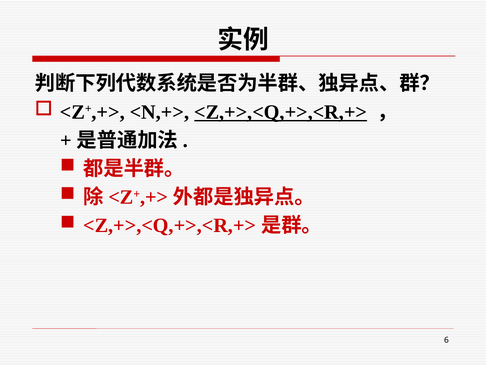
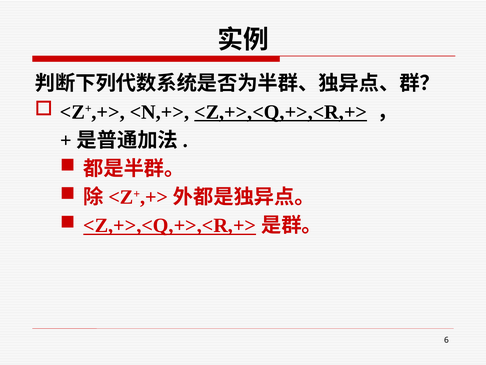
<Z,+>,<Q,+>,<R,+> at (170, 225) underline: none -> present
